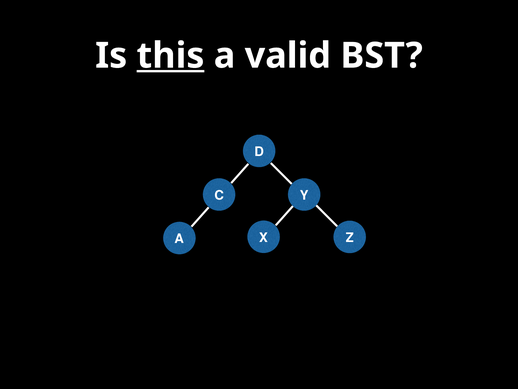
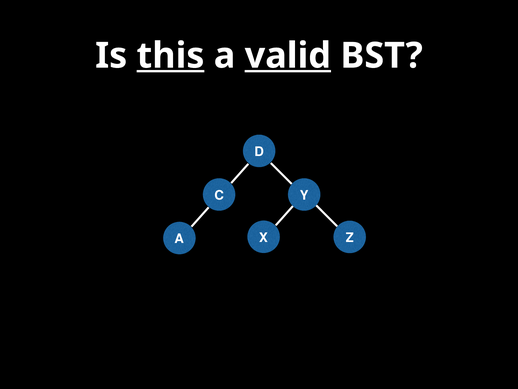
valid underline: none -> present
